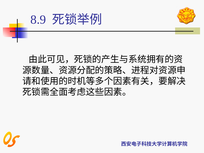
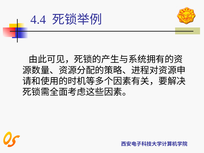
8.9: 8.9 -> 4.4
